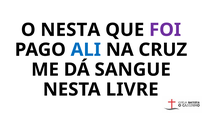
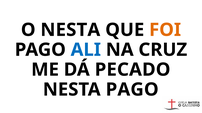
FOI colour: purple -> orange
SANGUE: SANGUE -> PECADO
NESTA LIVRE: LIVRE -> PAGO
